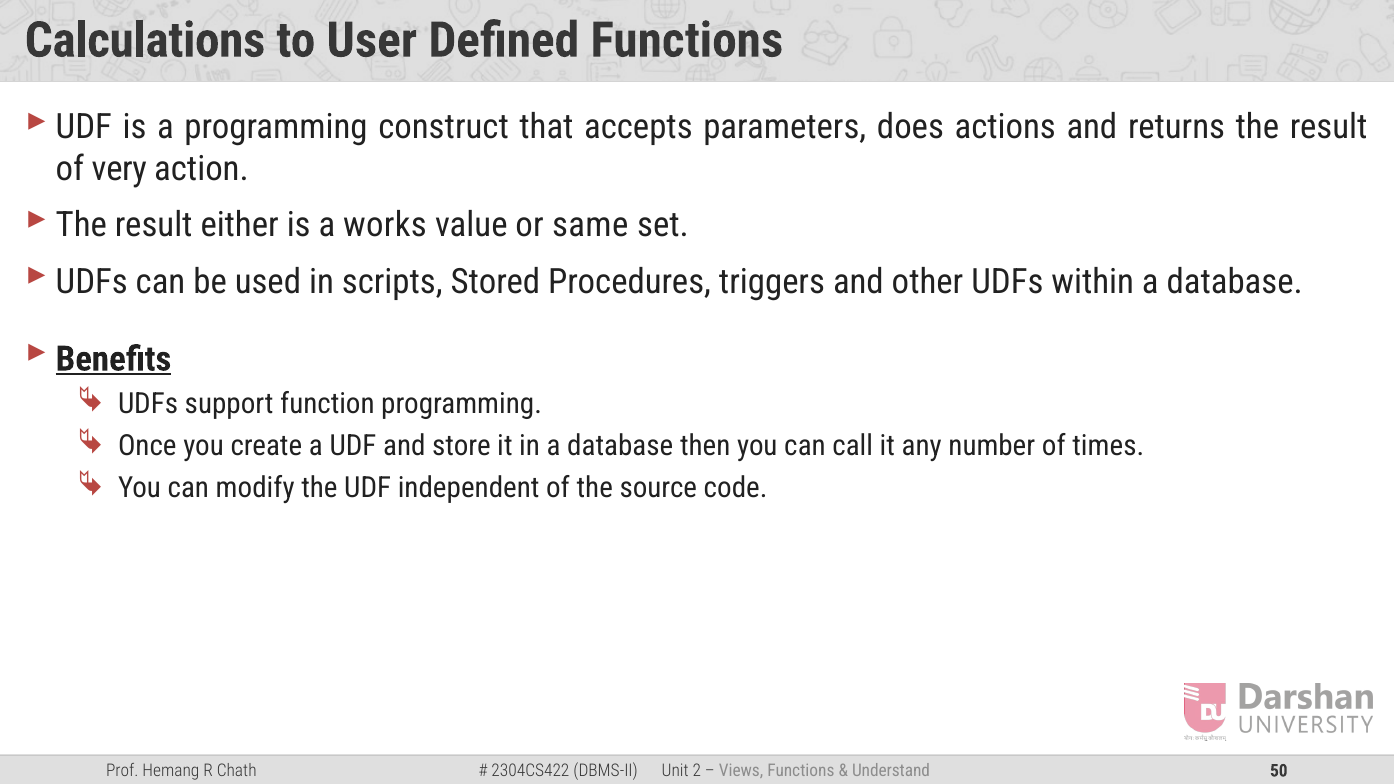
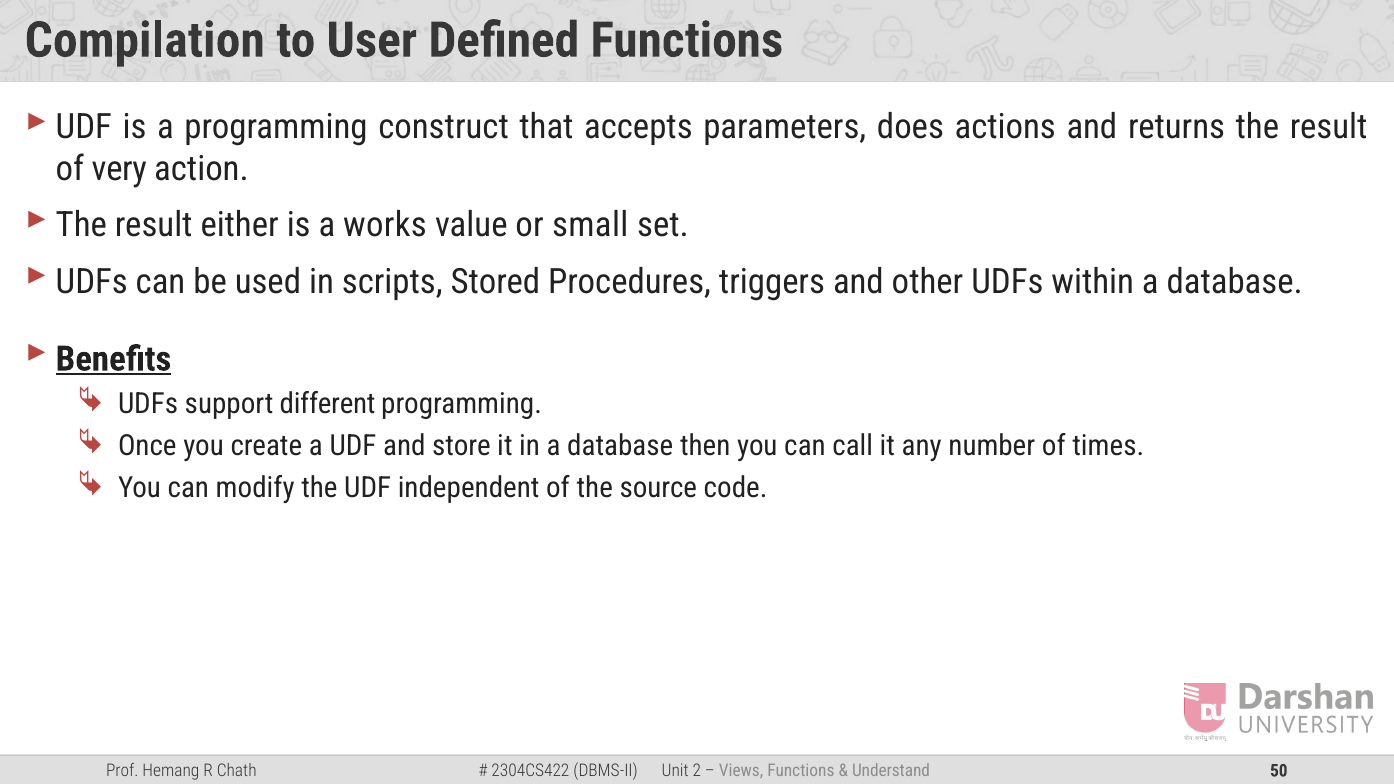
Calculations: Calculations -> Compilation
same: same -> small
function: function -> different
